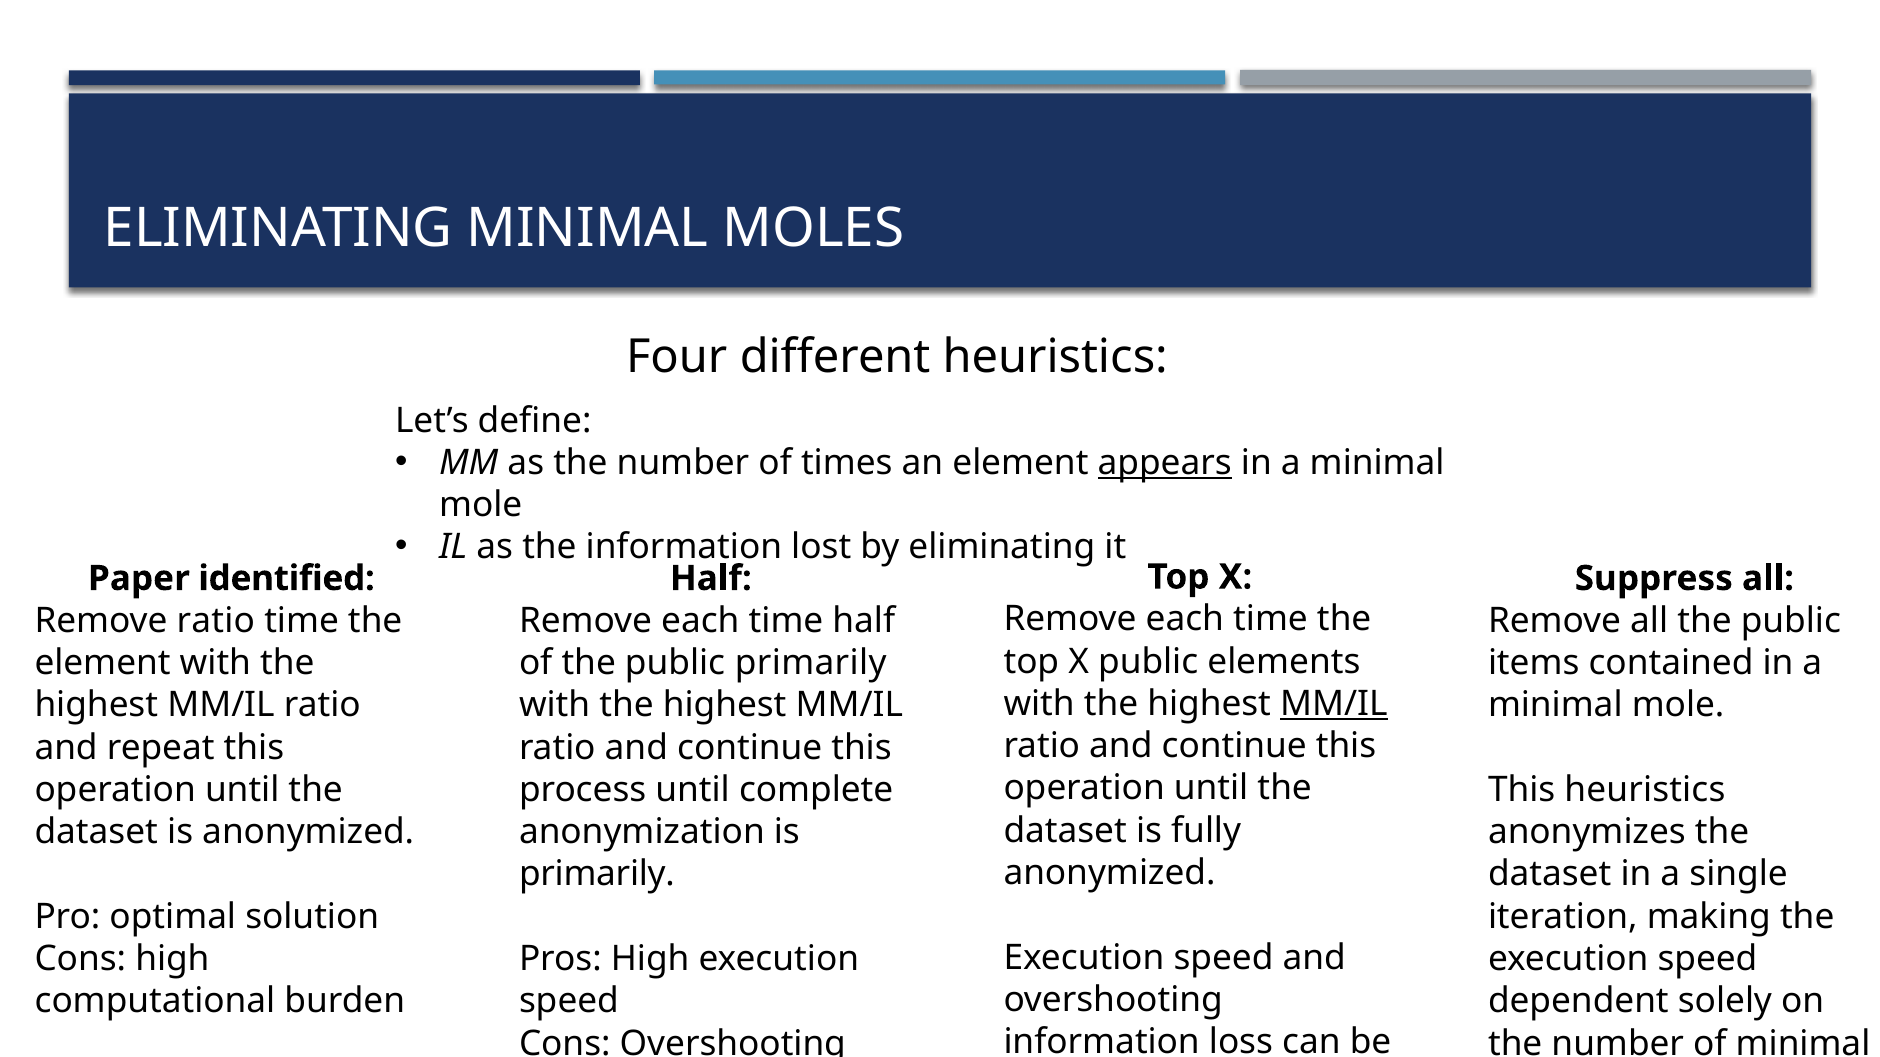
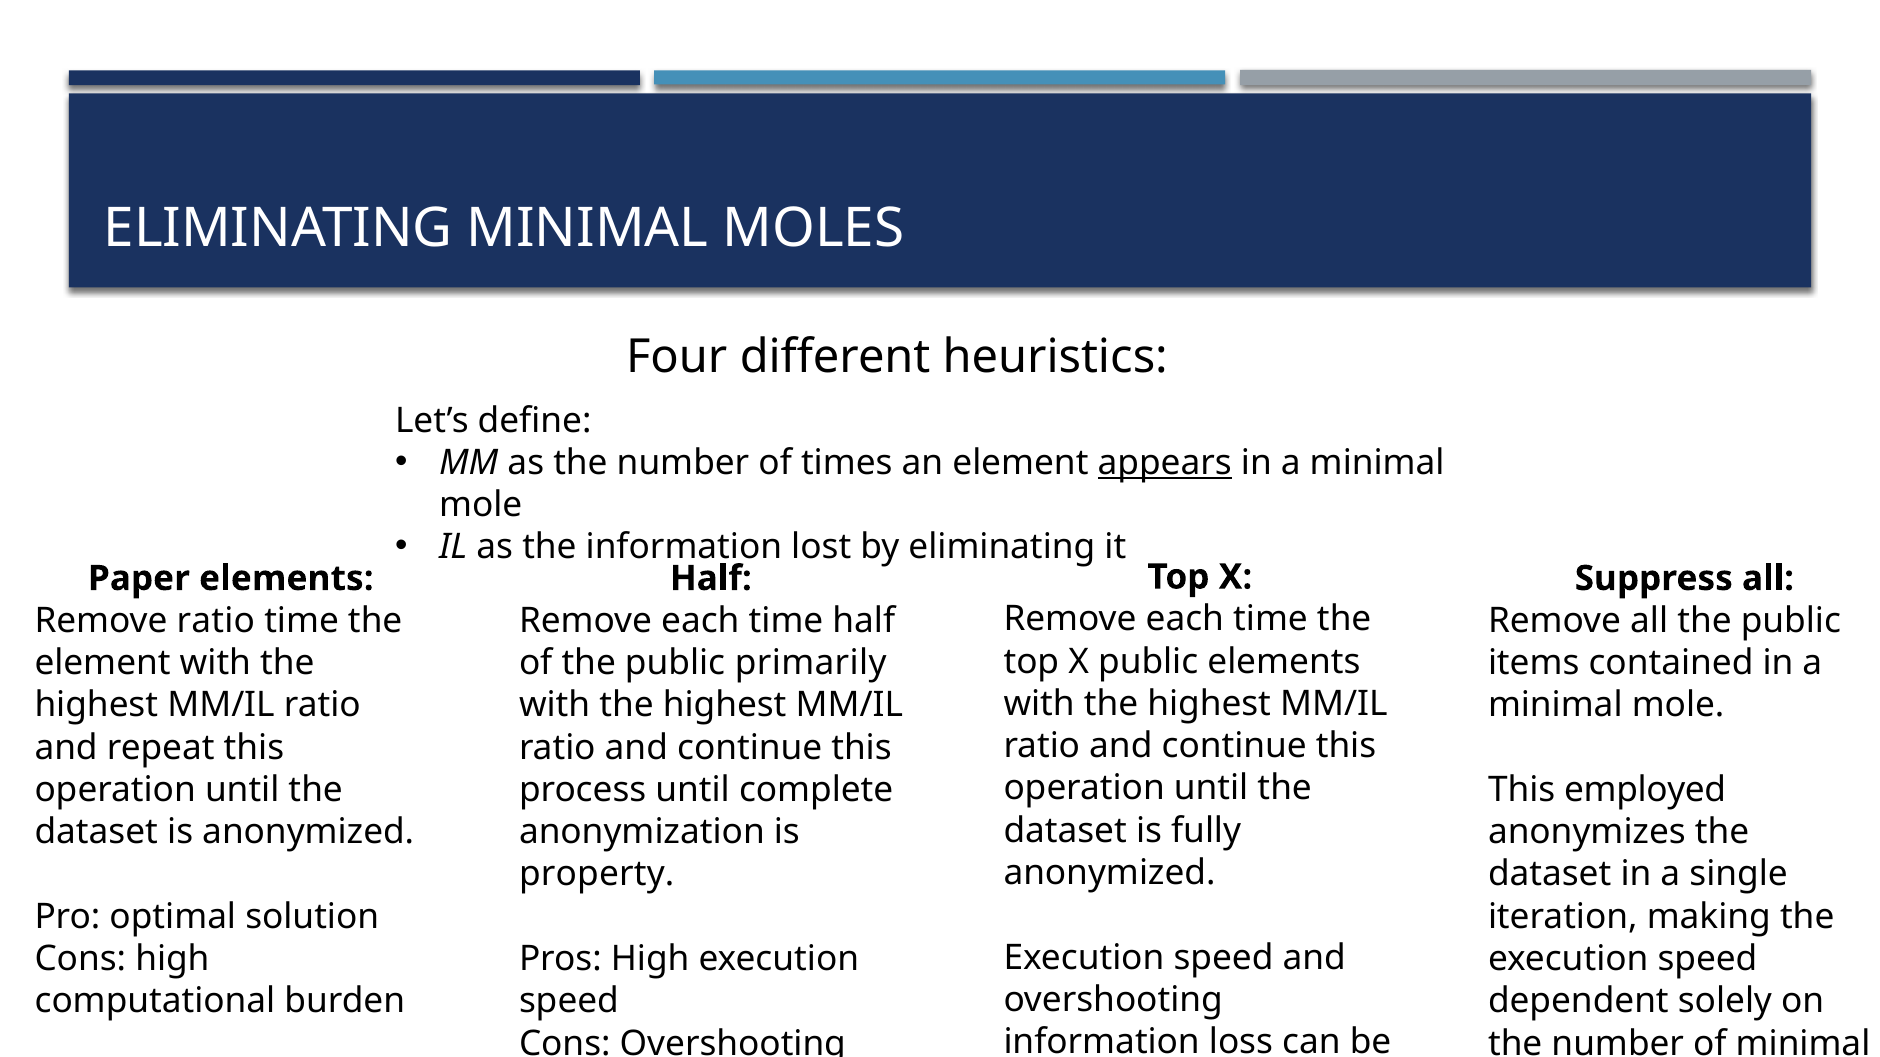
Paper identified: identified -> elements
MM/IL at (1334, 704) underline: present -> none
This heuristics: heuristics -> employed
primarily at (597, 875): primarily -> property
